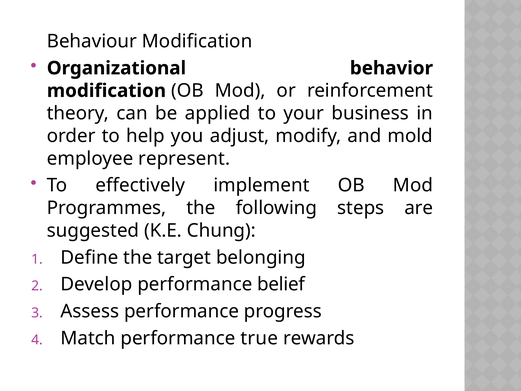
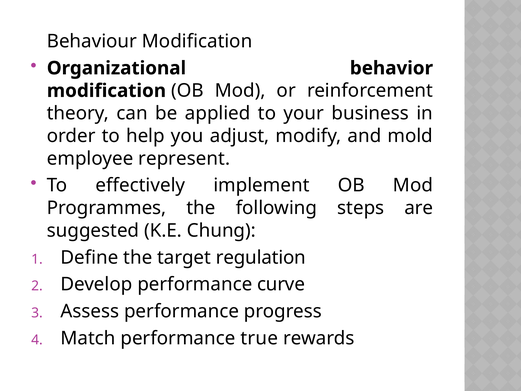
belonging: belonging -> regulation
belief: belief -> curve
